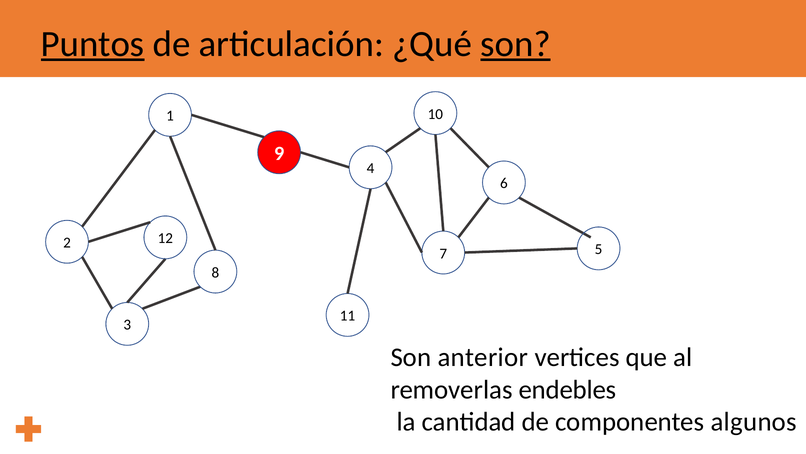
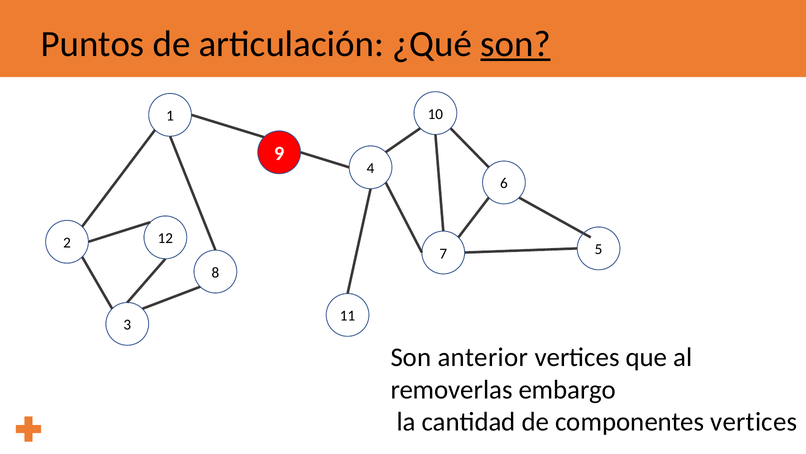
Puntos underline: present -> none
endebles: endebles -> embargo
componentes algunos: algunos -> vertices
